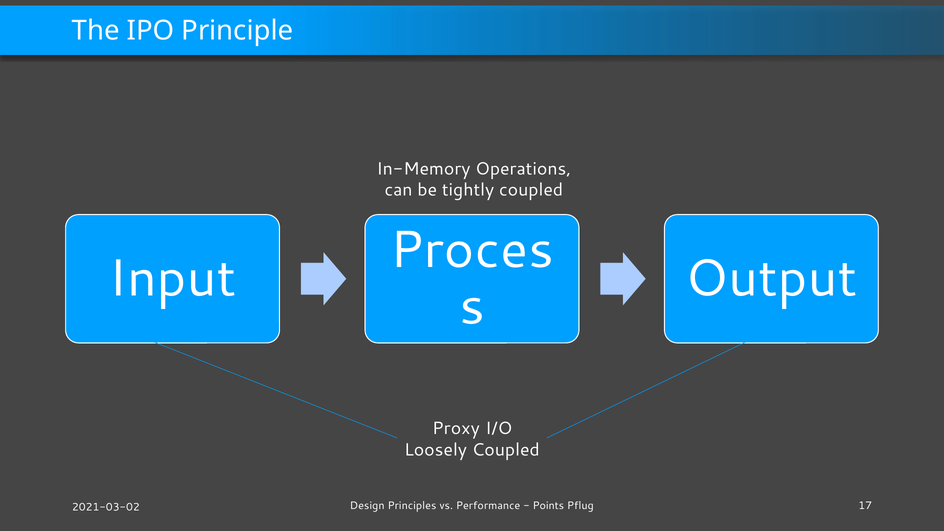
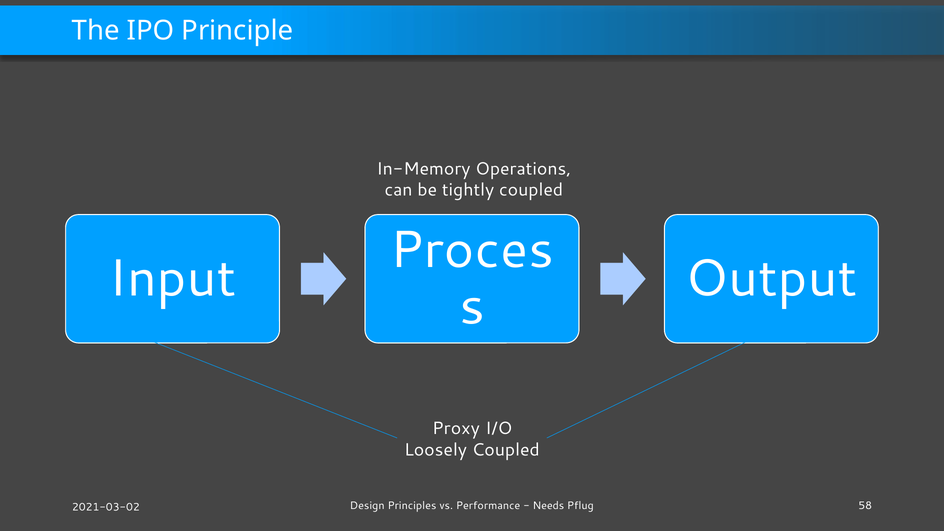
Points: Points -> Needs
17: 17 -> 58
